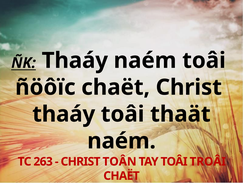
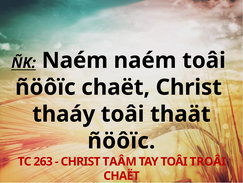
ÑK Thaáy: Thaáy -> Naém
naém at (122, 140): naém -> ñöôïc
TOÂN: TOÂN -> TAÂM
